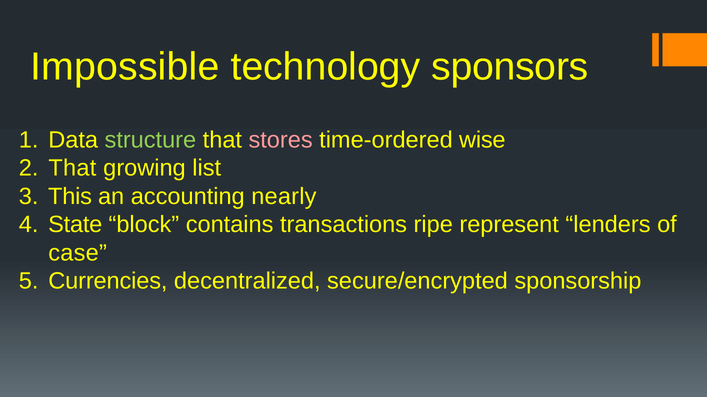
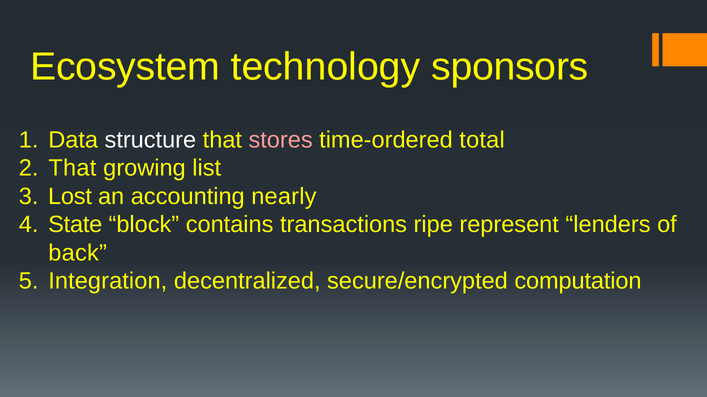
Impossible: Impossible -> Ecosystem
structure colour: light green -> white
wise: wise -> total
This: This -> Lost
case: case -> back
Currencies: Currencies -> Integration
sponsorship: sponsorship -> computation
